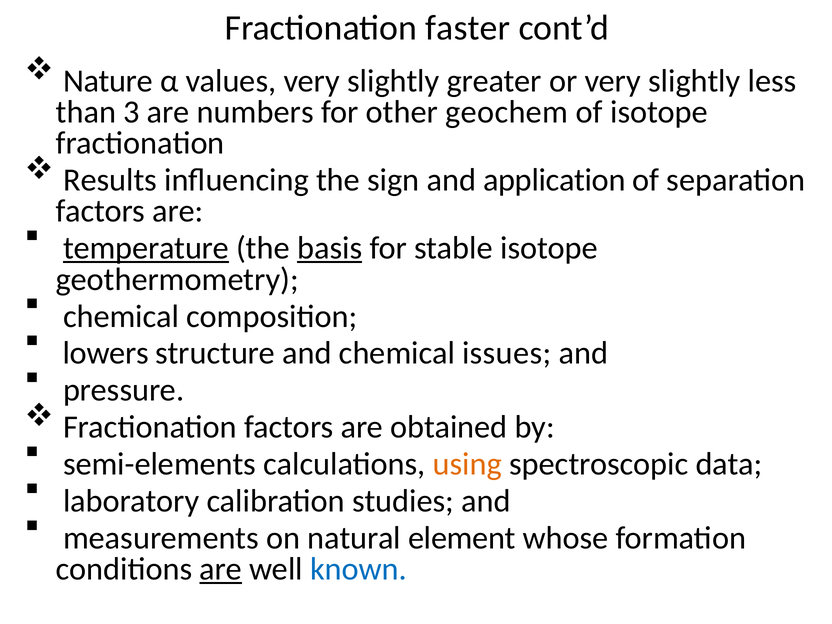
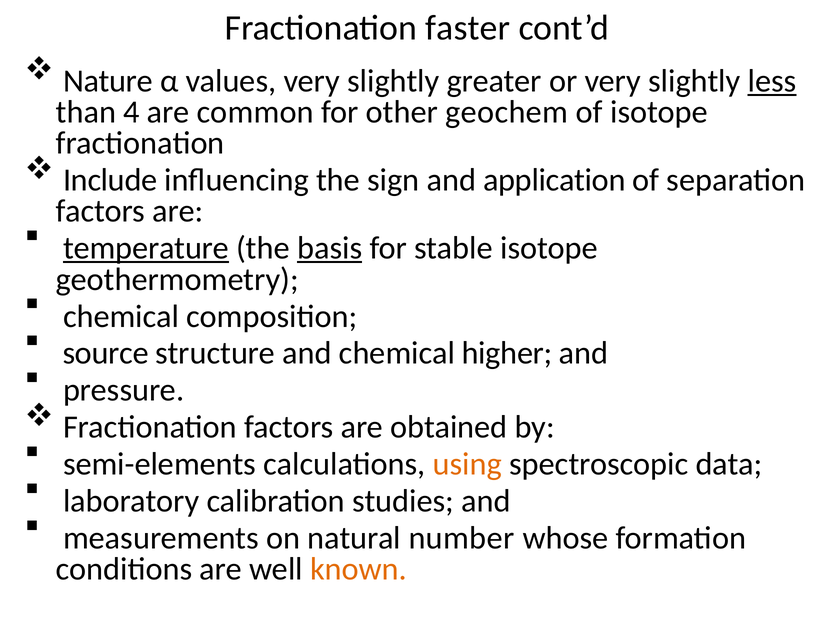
less underline: none -> present
3: 3 -> 4
numbers: numbers -> common
Results: Results -> Include
lowers: lowers -> source
issues: issues -> higher
element: element -> number
are at (221, 569) underline: present -> none
known colour: blue -> orange
